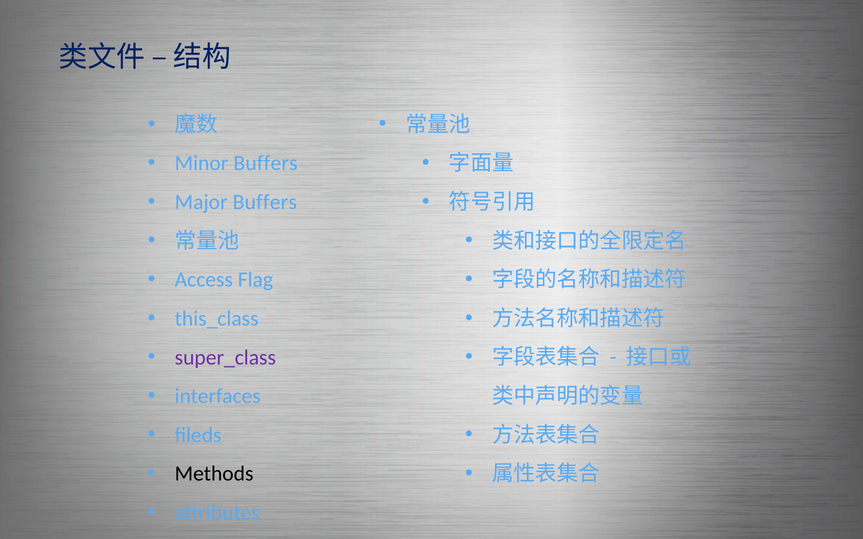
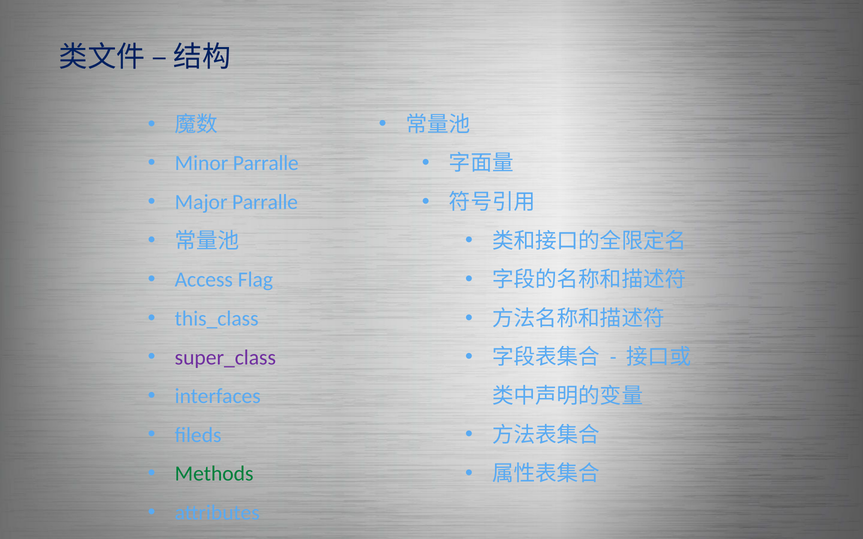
Minor Buffers: Buffers -> Parralle
Major Buffers: Buffers -> Parralle
Methods colour: black -> green
